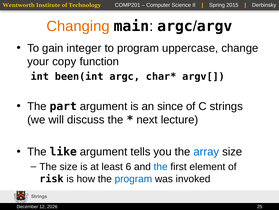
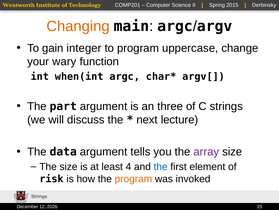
copy: copy -> wary
been(int: been(int -> when(int
since: since -> three
like: like -> data
array colour: blue -> purple
6: 6 -> 4
program at (133, 178) colour: blue -> orange
